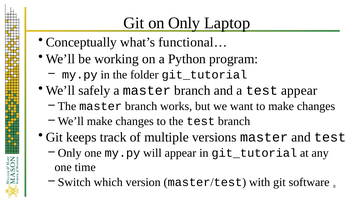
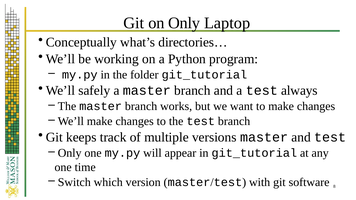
functional…: functional… -> directories…
test appear: appear -> always
